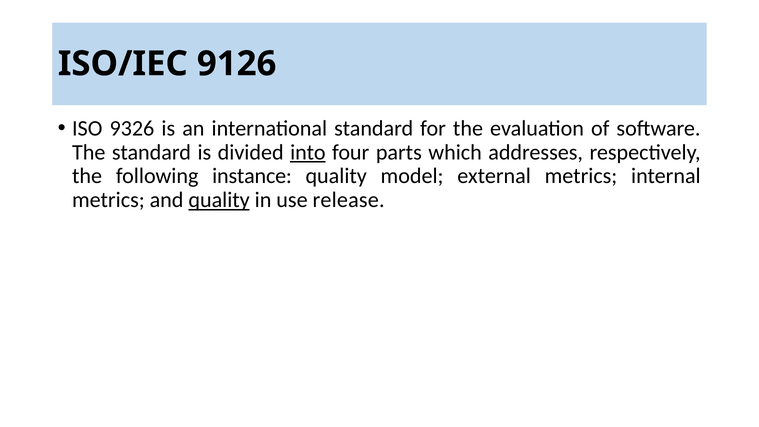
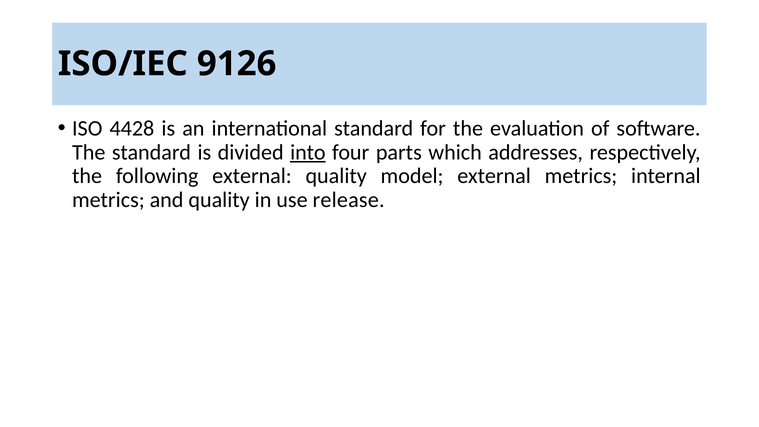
9326: 9326 -> 4428
following instance: instance -> external
quality at (219, 200) underline: present -> none
